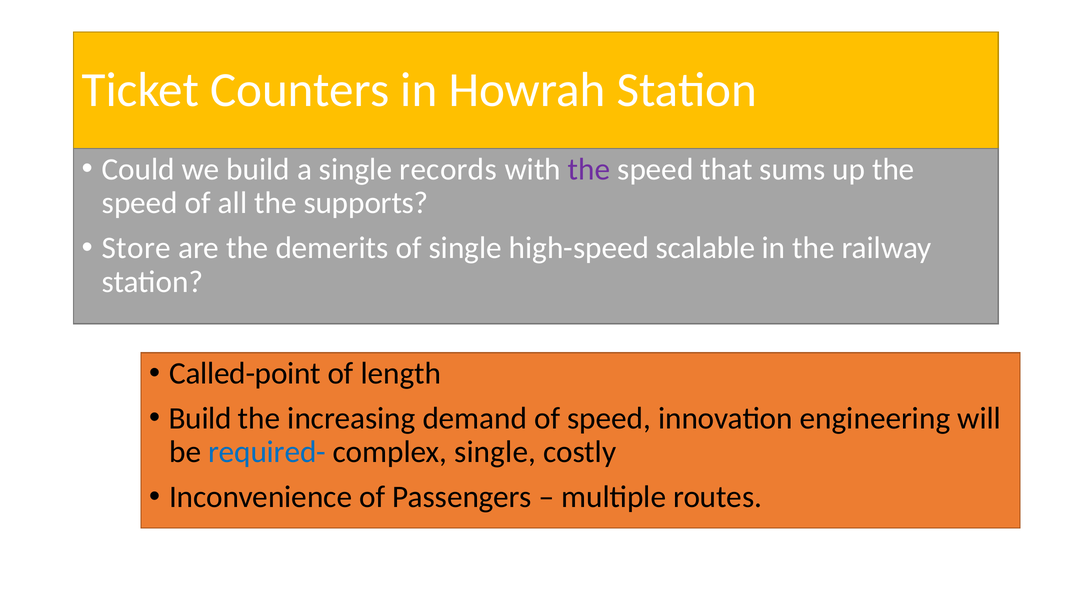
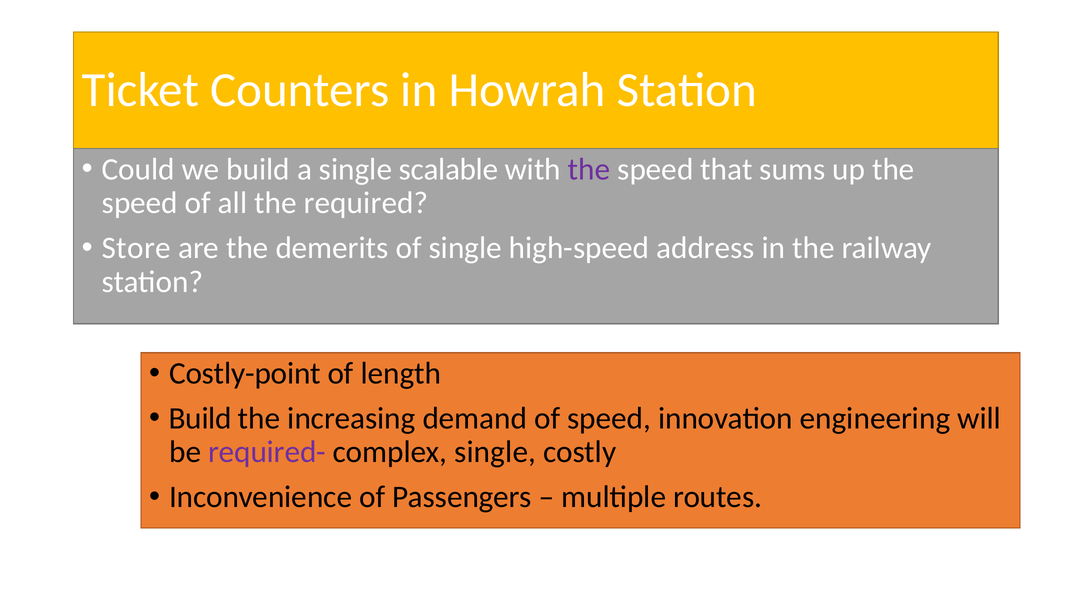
records: records -> scalable
supports: supports -> required
scalable: scalable -> address
Called-point: Called-point -> Costly-point
required- colour: blue -> purple
